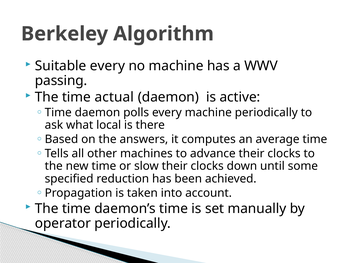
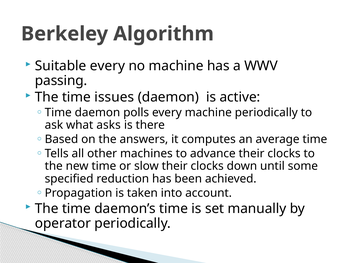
actual: actual -> issues
local: local -> asks
